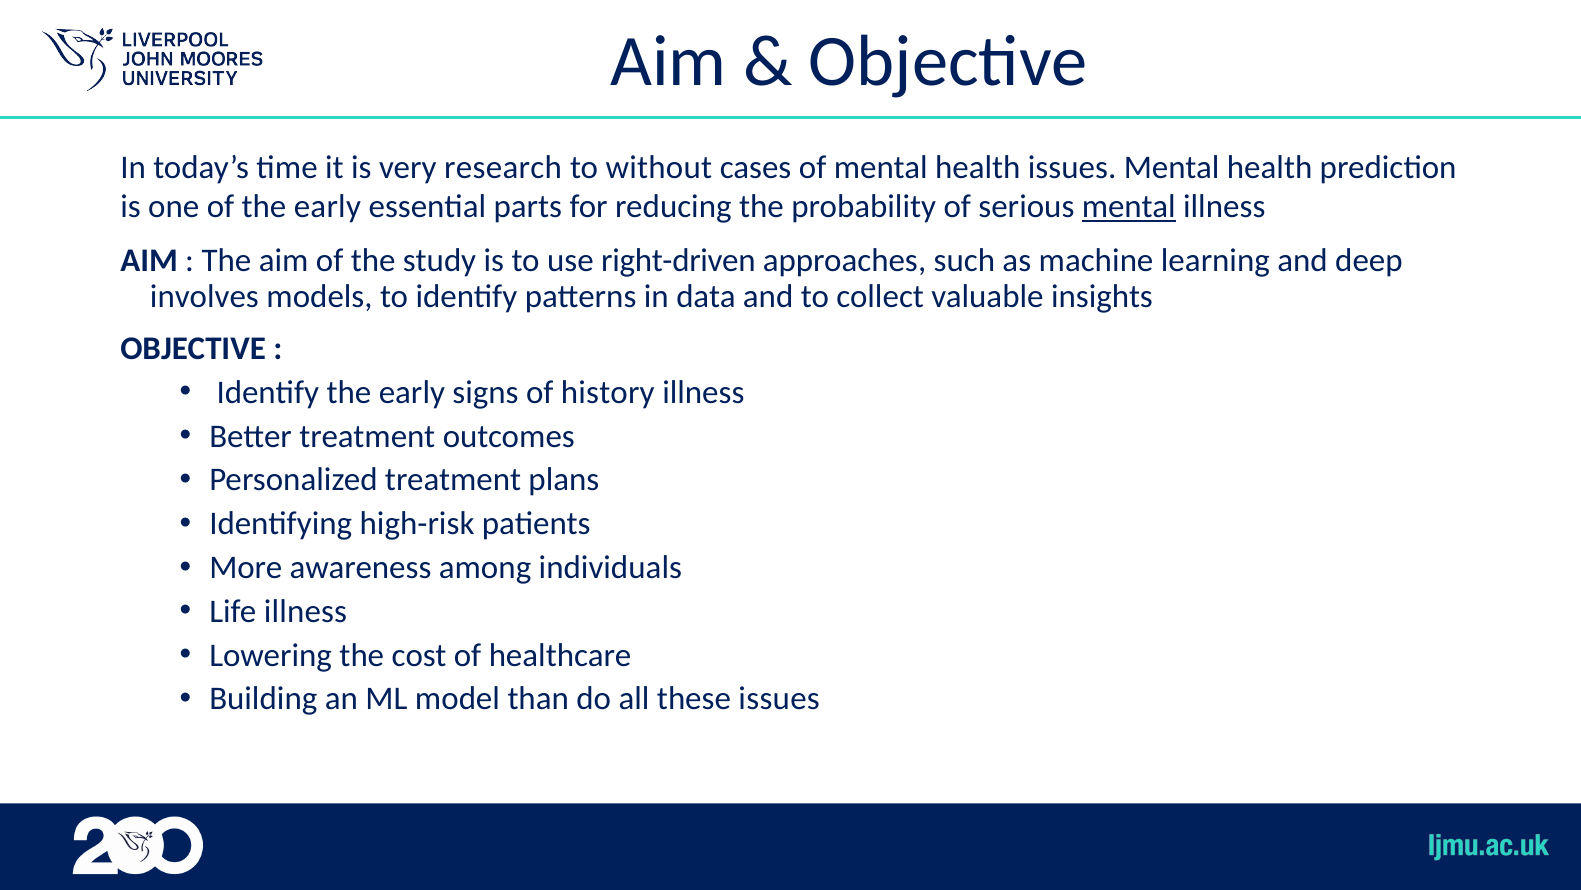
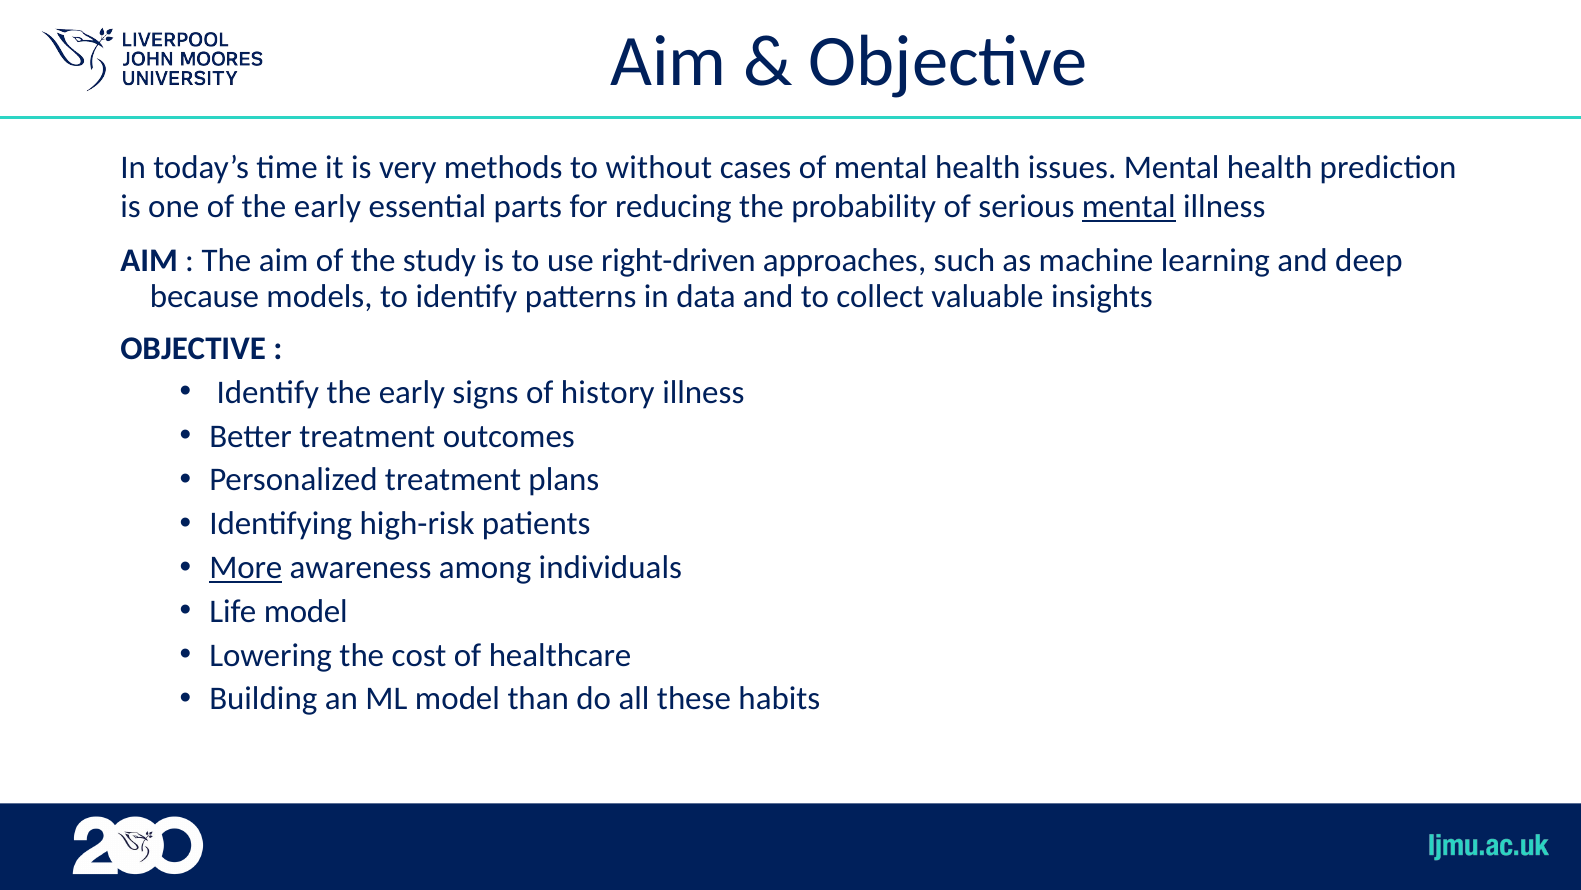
research: research -> methods
involves: involves -> because
More underline: none -> present
Life illness: illness -> model
these issues: issues -> habits
